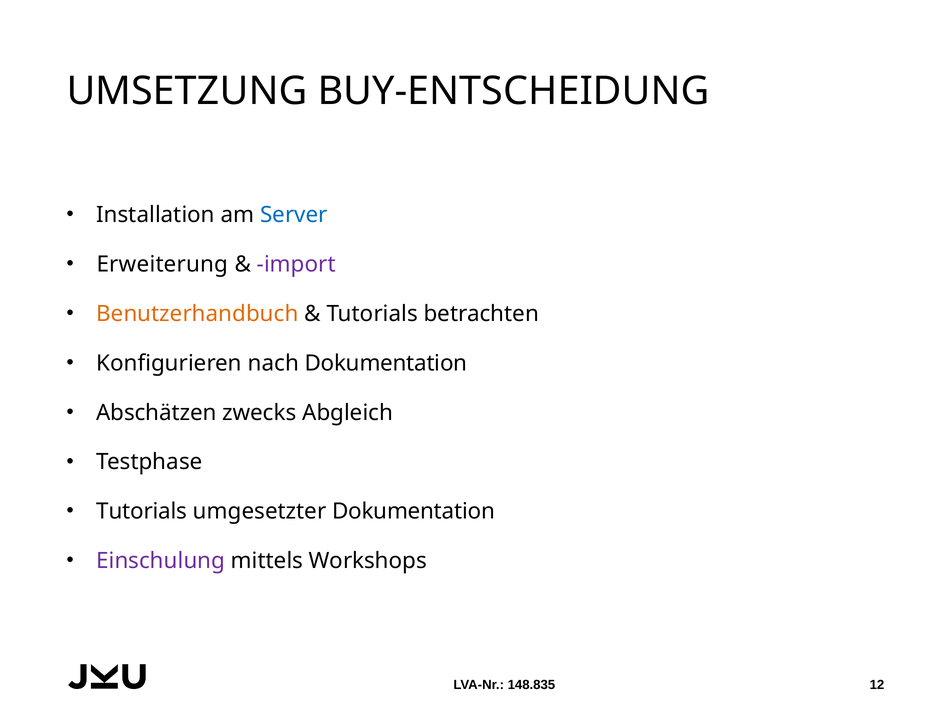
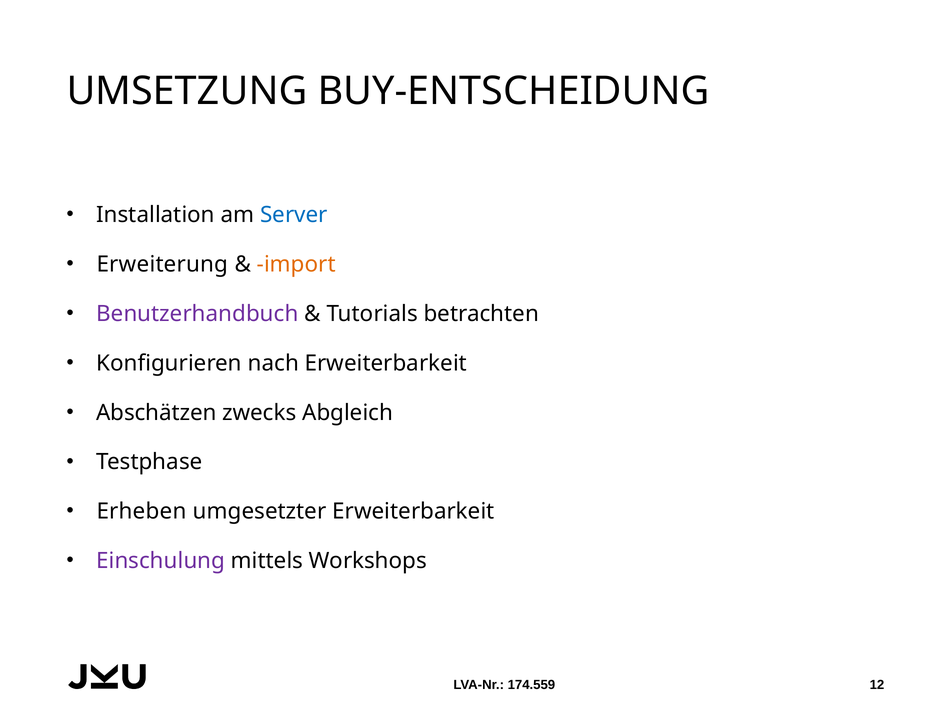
import colour: purple -> orange
Benutzerhandbuch colour: orange -> purple
nach Dokumentation: Dokumentation -> Erweiterbarkeit
Tutorials at (142, 511): Tutorials -> Erheben
umgesetzter Dokumentation: Dokumentation -> Erweiterbarkeit
148.835: 148.835 -> 174.559
